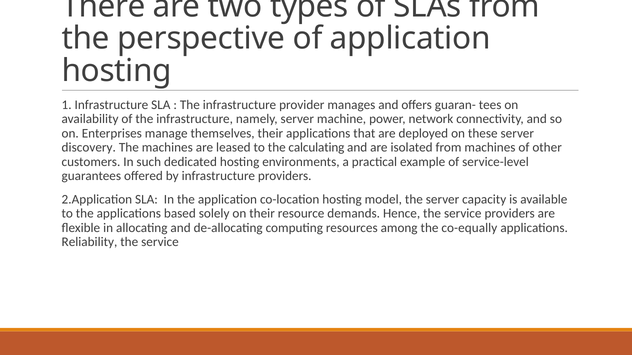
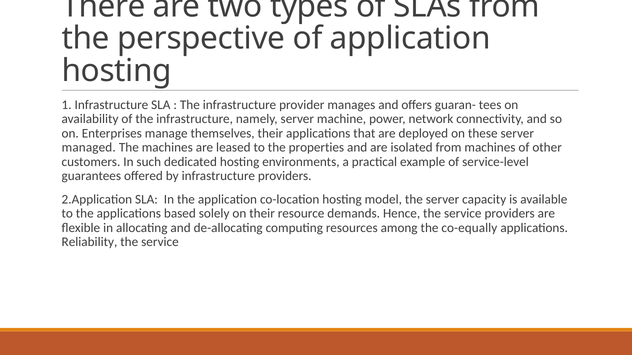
discovery: discovery -> managed
calculating: calculating -> properties
